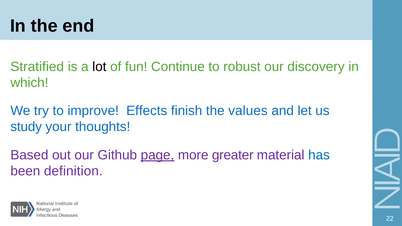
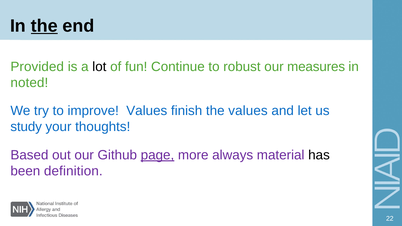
the at (44, 26) underline: none -> present
Stratified: Stratified -> Provided
discovery: discovery -> measures
which: which -> noted
improve Effects: Effects -> Values
greater: greater -> always
has colour: blue -> black
